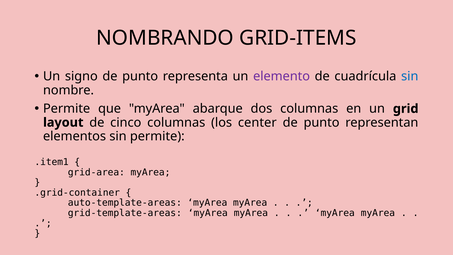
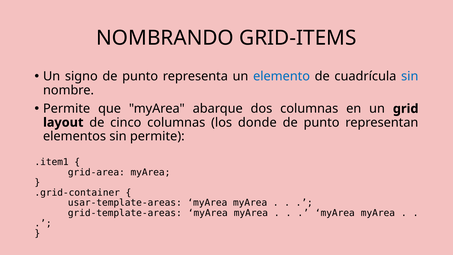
elemento colour: purple -> blue
center: center -> donde
auto-template-areas: auto-template-areas -> usar-template-areas
